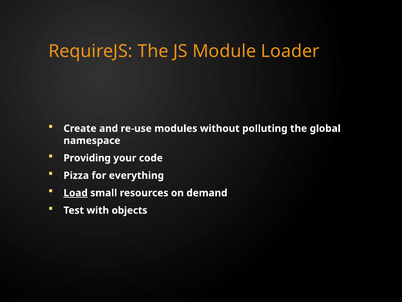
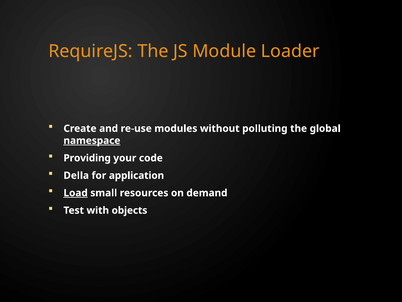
namespace underline: none -> present
Pizza: Pizza -> Della
everything: everything -> application
